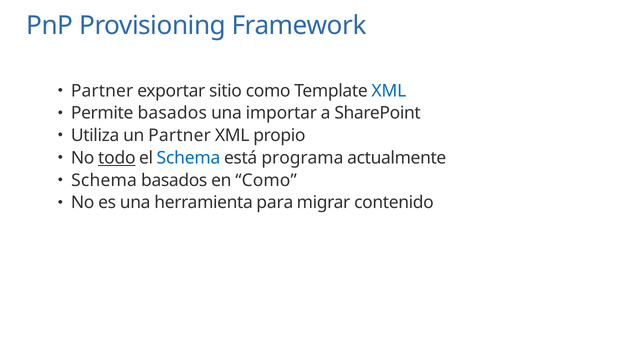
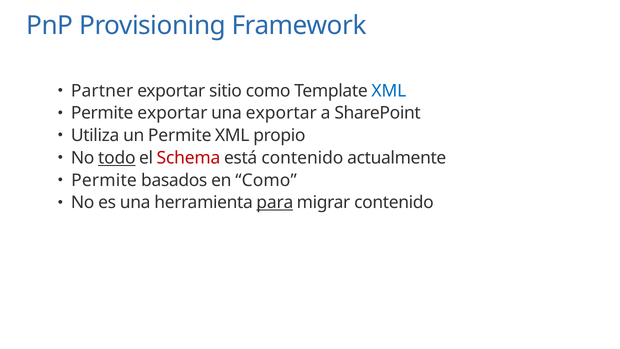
Permite basados: basados -> exportar
una importar: importar -> exportar
un Partner: Partner -> Permite
Schema at (189, 158) colour: blue -> red
está programa: programa -> contenido
Schema at (104, 180): Schema -> Permite
para underline: none -> present
